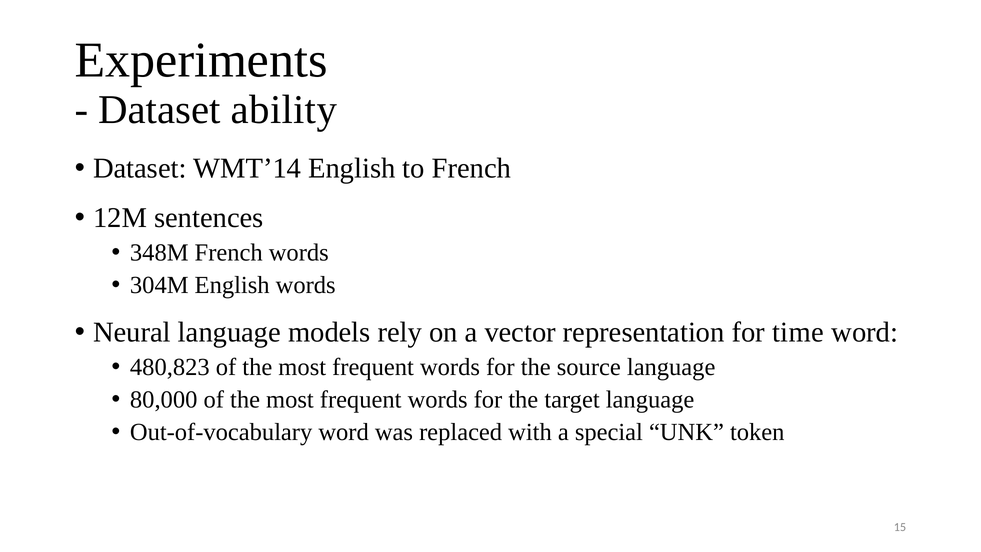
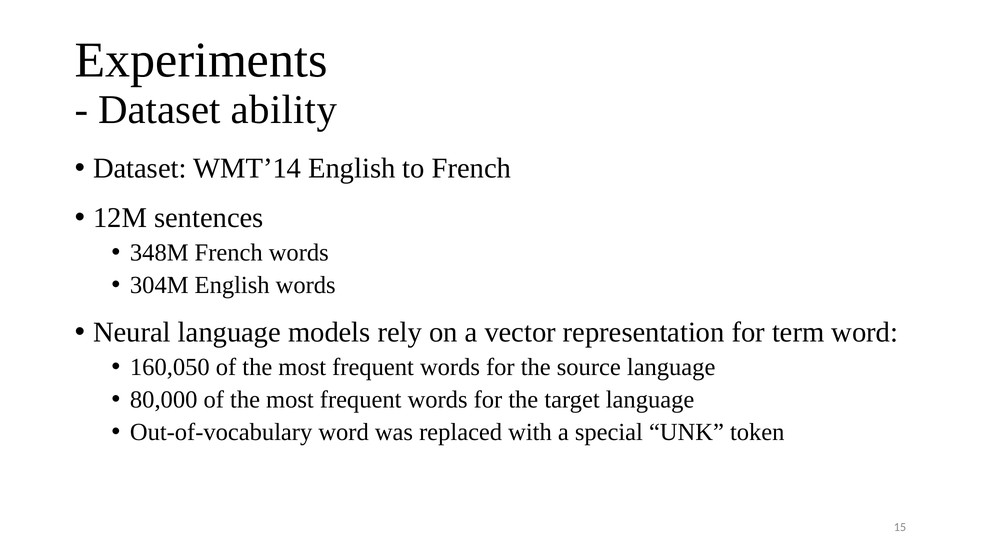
time: time -> term
480,823: 480,823 -> 160,050
